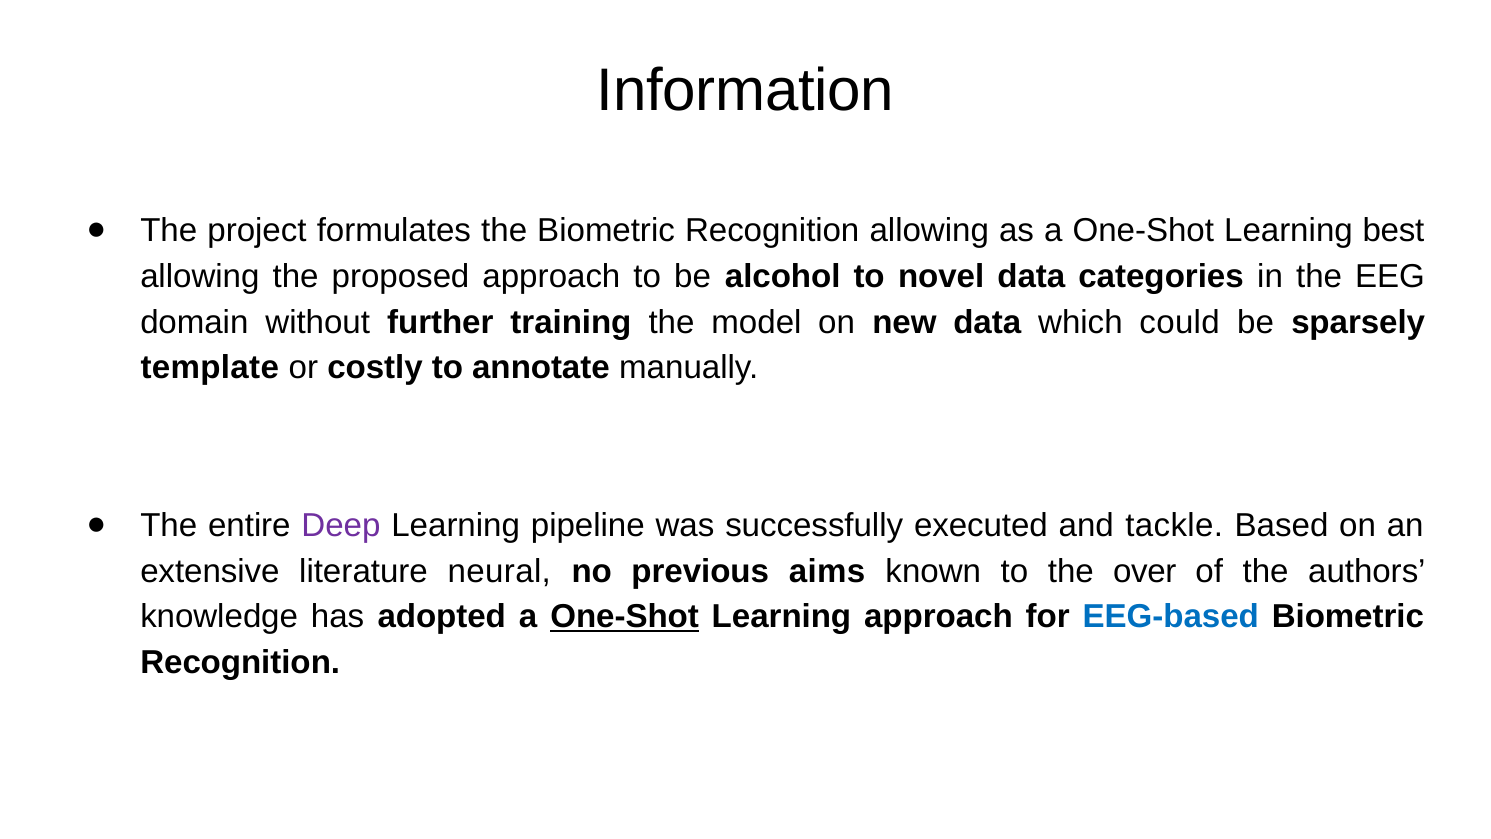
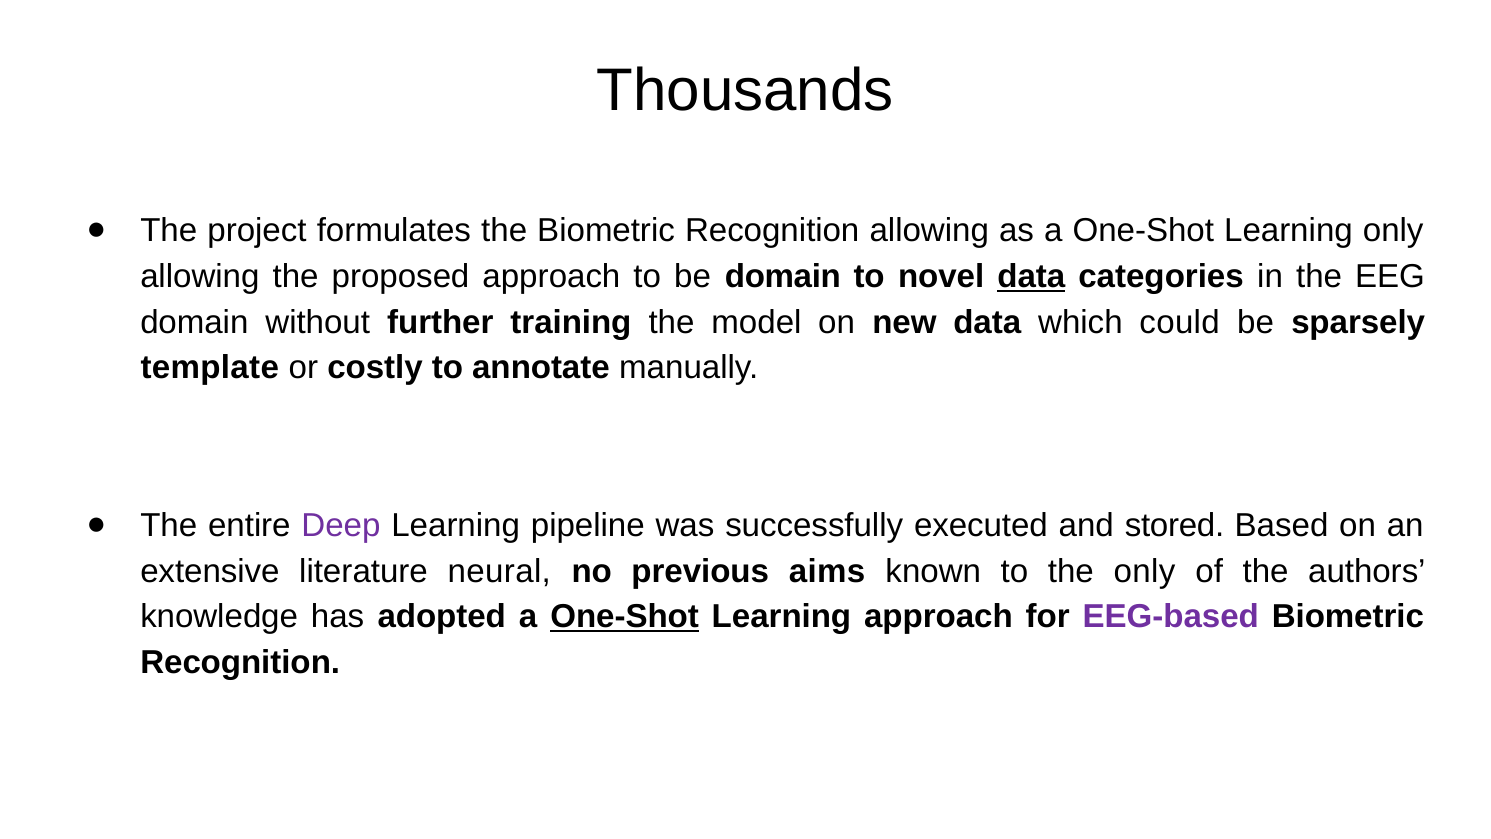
Information: Information -> Thousands
Learning best: best -> only
be alcohol: alcohol -> domain
data at (1031, 277) underline: none -> present
tackle: tackle -> stored
the over: over -> only
EEG-based colour: blue -> purple
